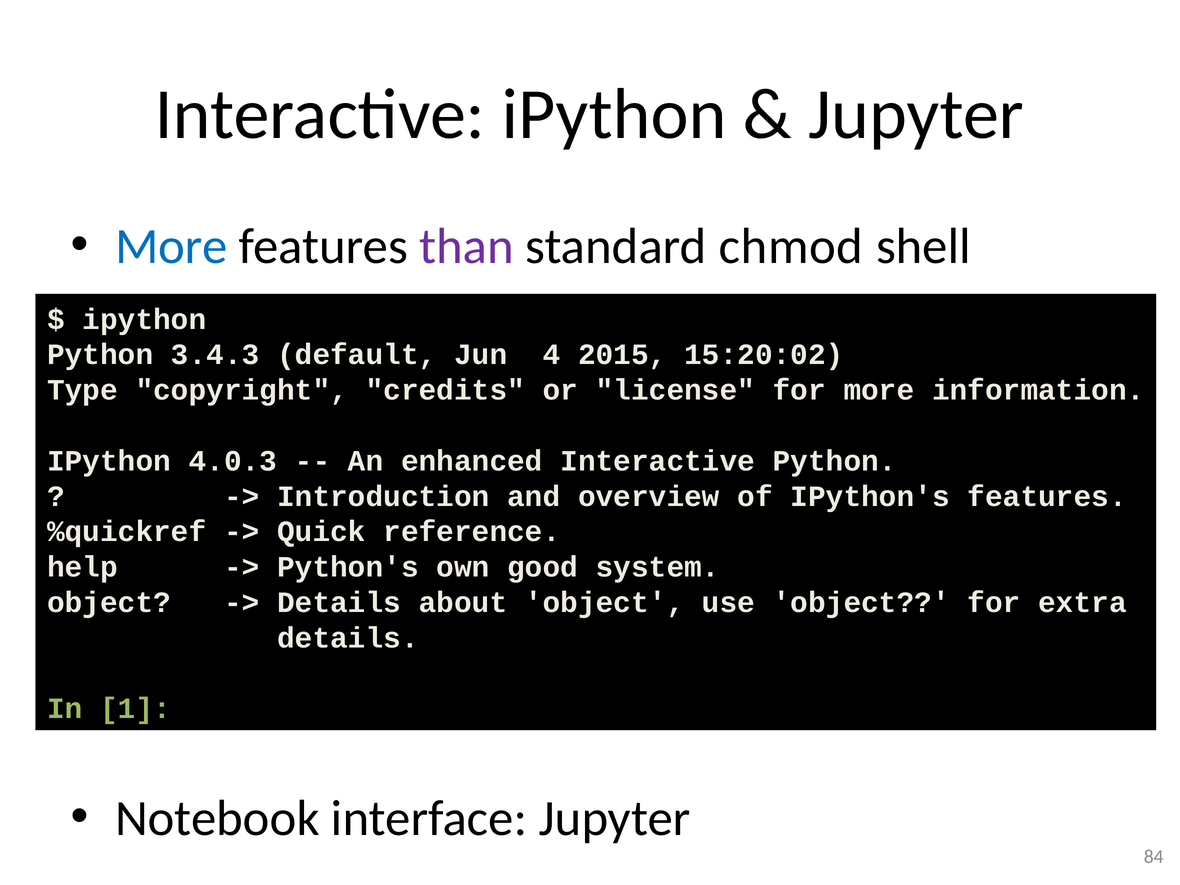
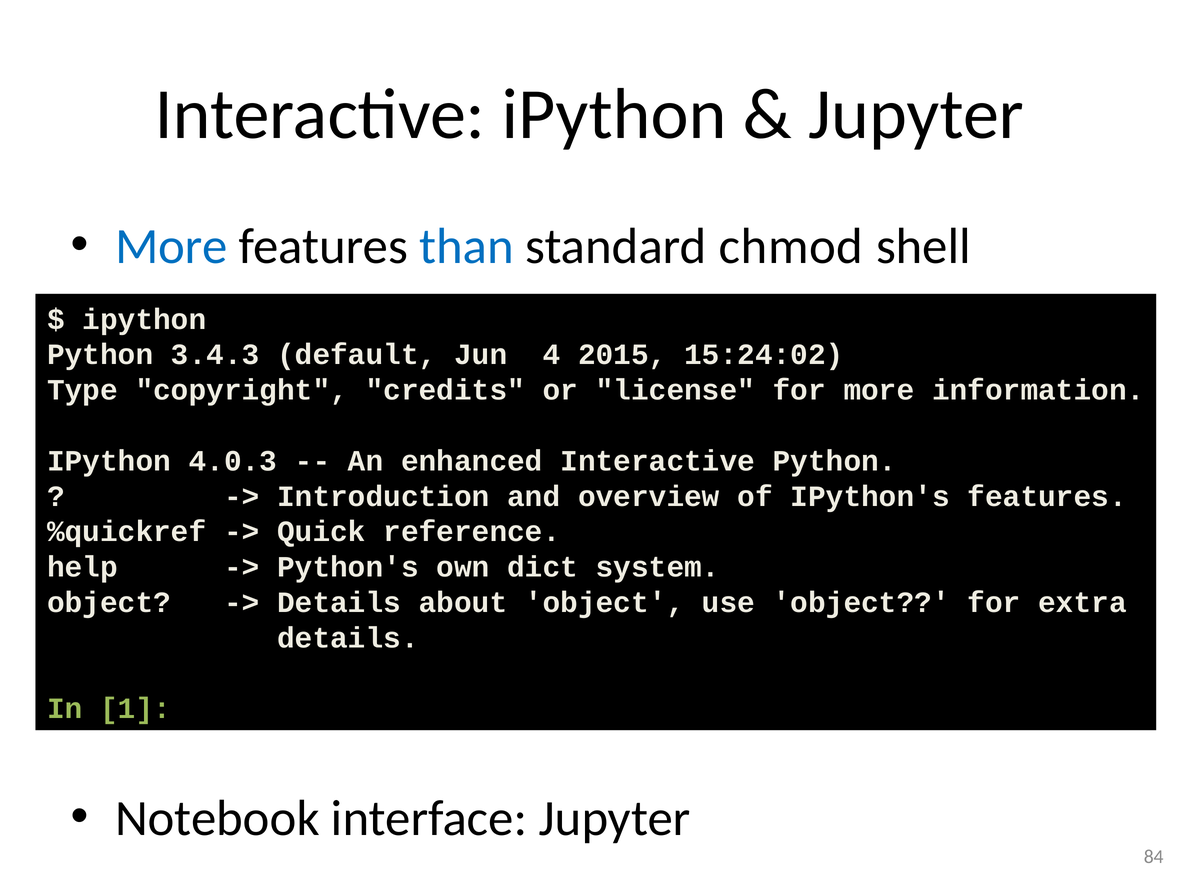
than colour: purple -> blue
15:20:02: 15:20:02 -> 15:24:02
good: good -> dict
